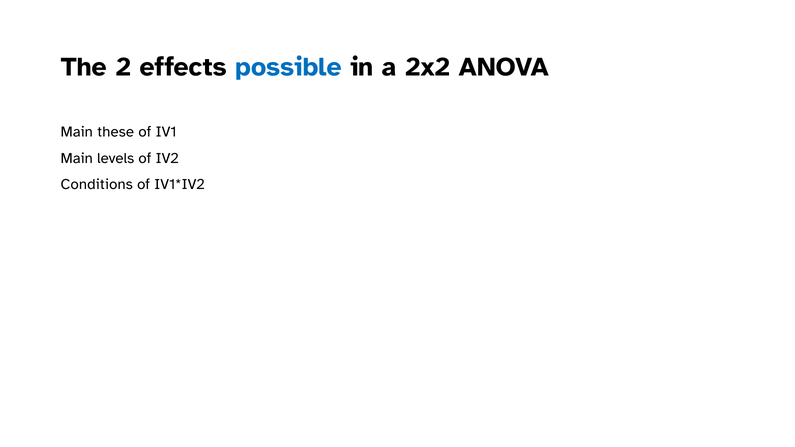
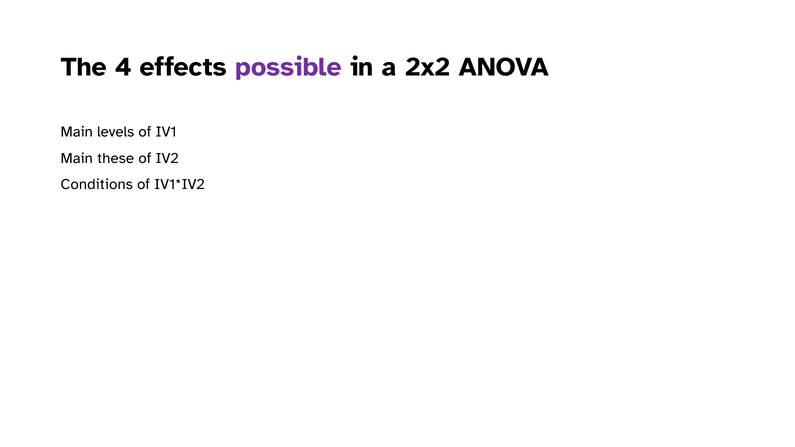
2: 2 -> 4
possible colour: blue -> purple
these: these -> levels
levels: levels -> these
